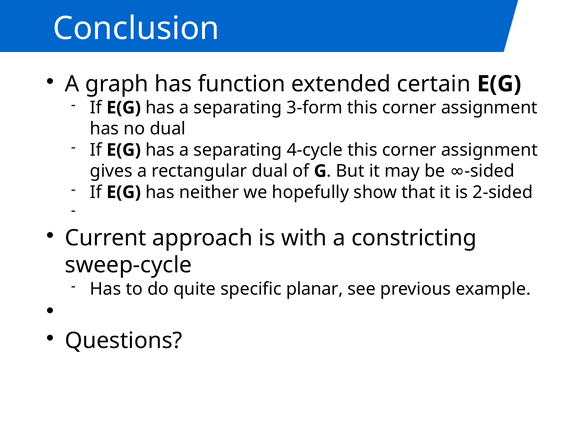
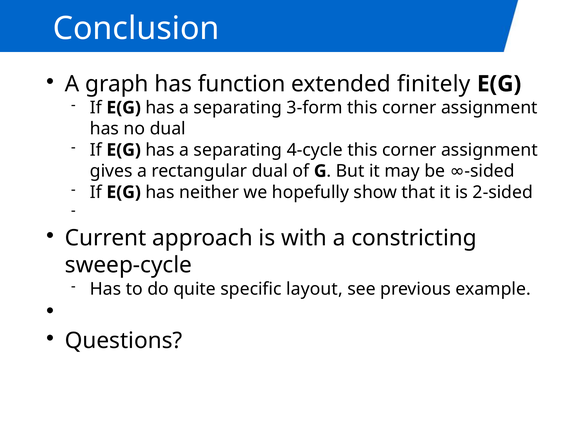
certain: certain -> finitely
planar: planar -> layout
